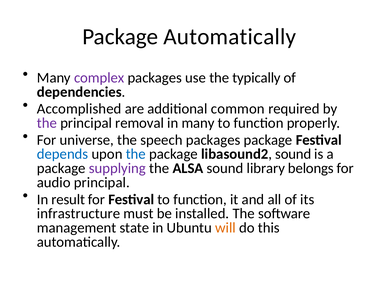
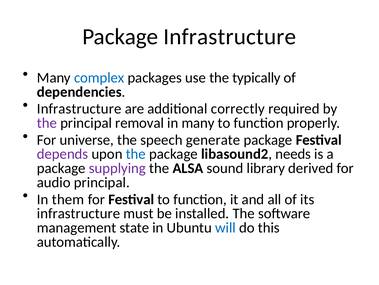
Package Automatically: Automatically -> Infrastructure
complex colour: purple -> blue
Accomplished at (79, 109): Accomplished -> Infrastructure
common: common -> correctly
speech packages: packages -> generate
depends colour: blue -> purple
libasound2 sound: sound -> needs
belongs: belongs -> derived
result: result -> them
will colour: orange -> blue
